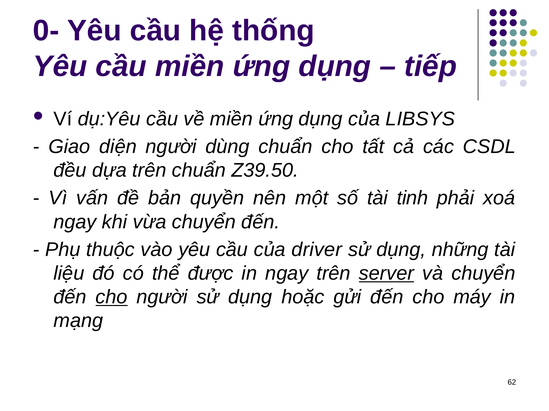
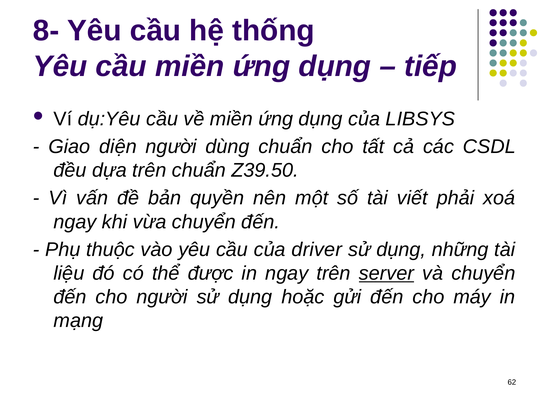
0-: 0- -> 8-
tinh: tinh -> viết
cho at (112, 298) underline: present -> none
